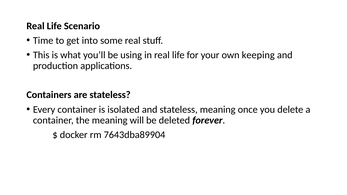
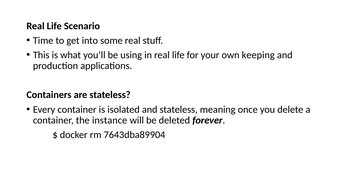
the meaning: meaning -> instance
